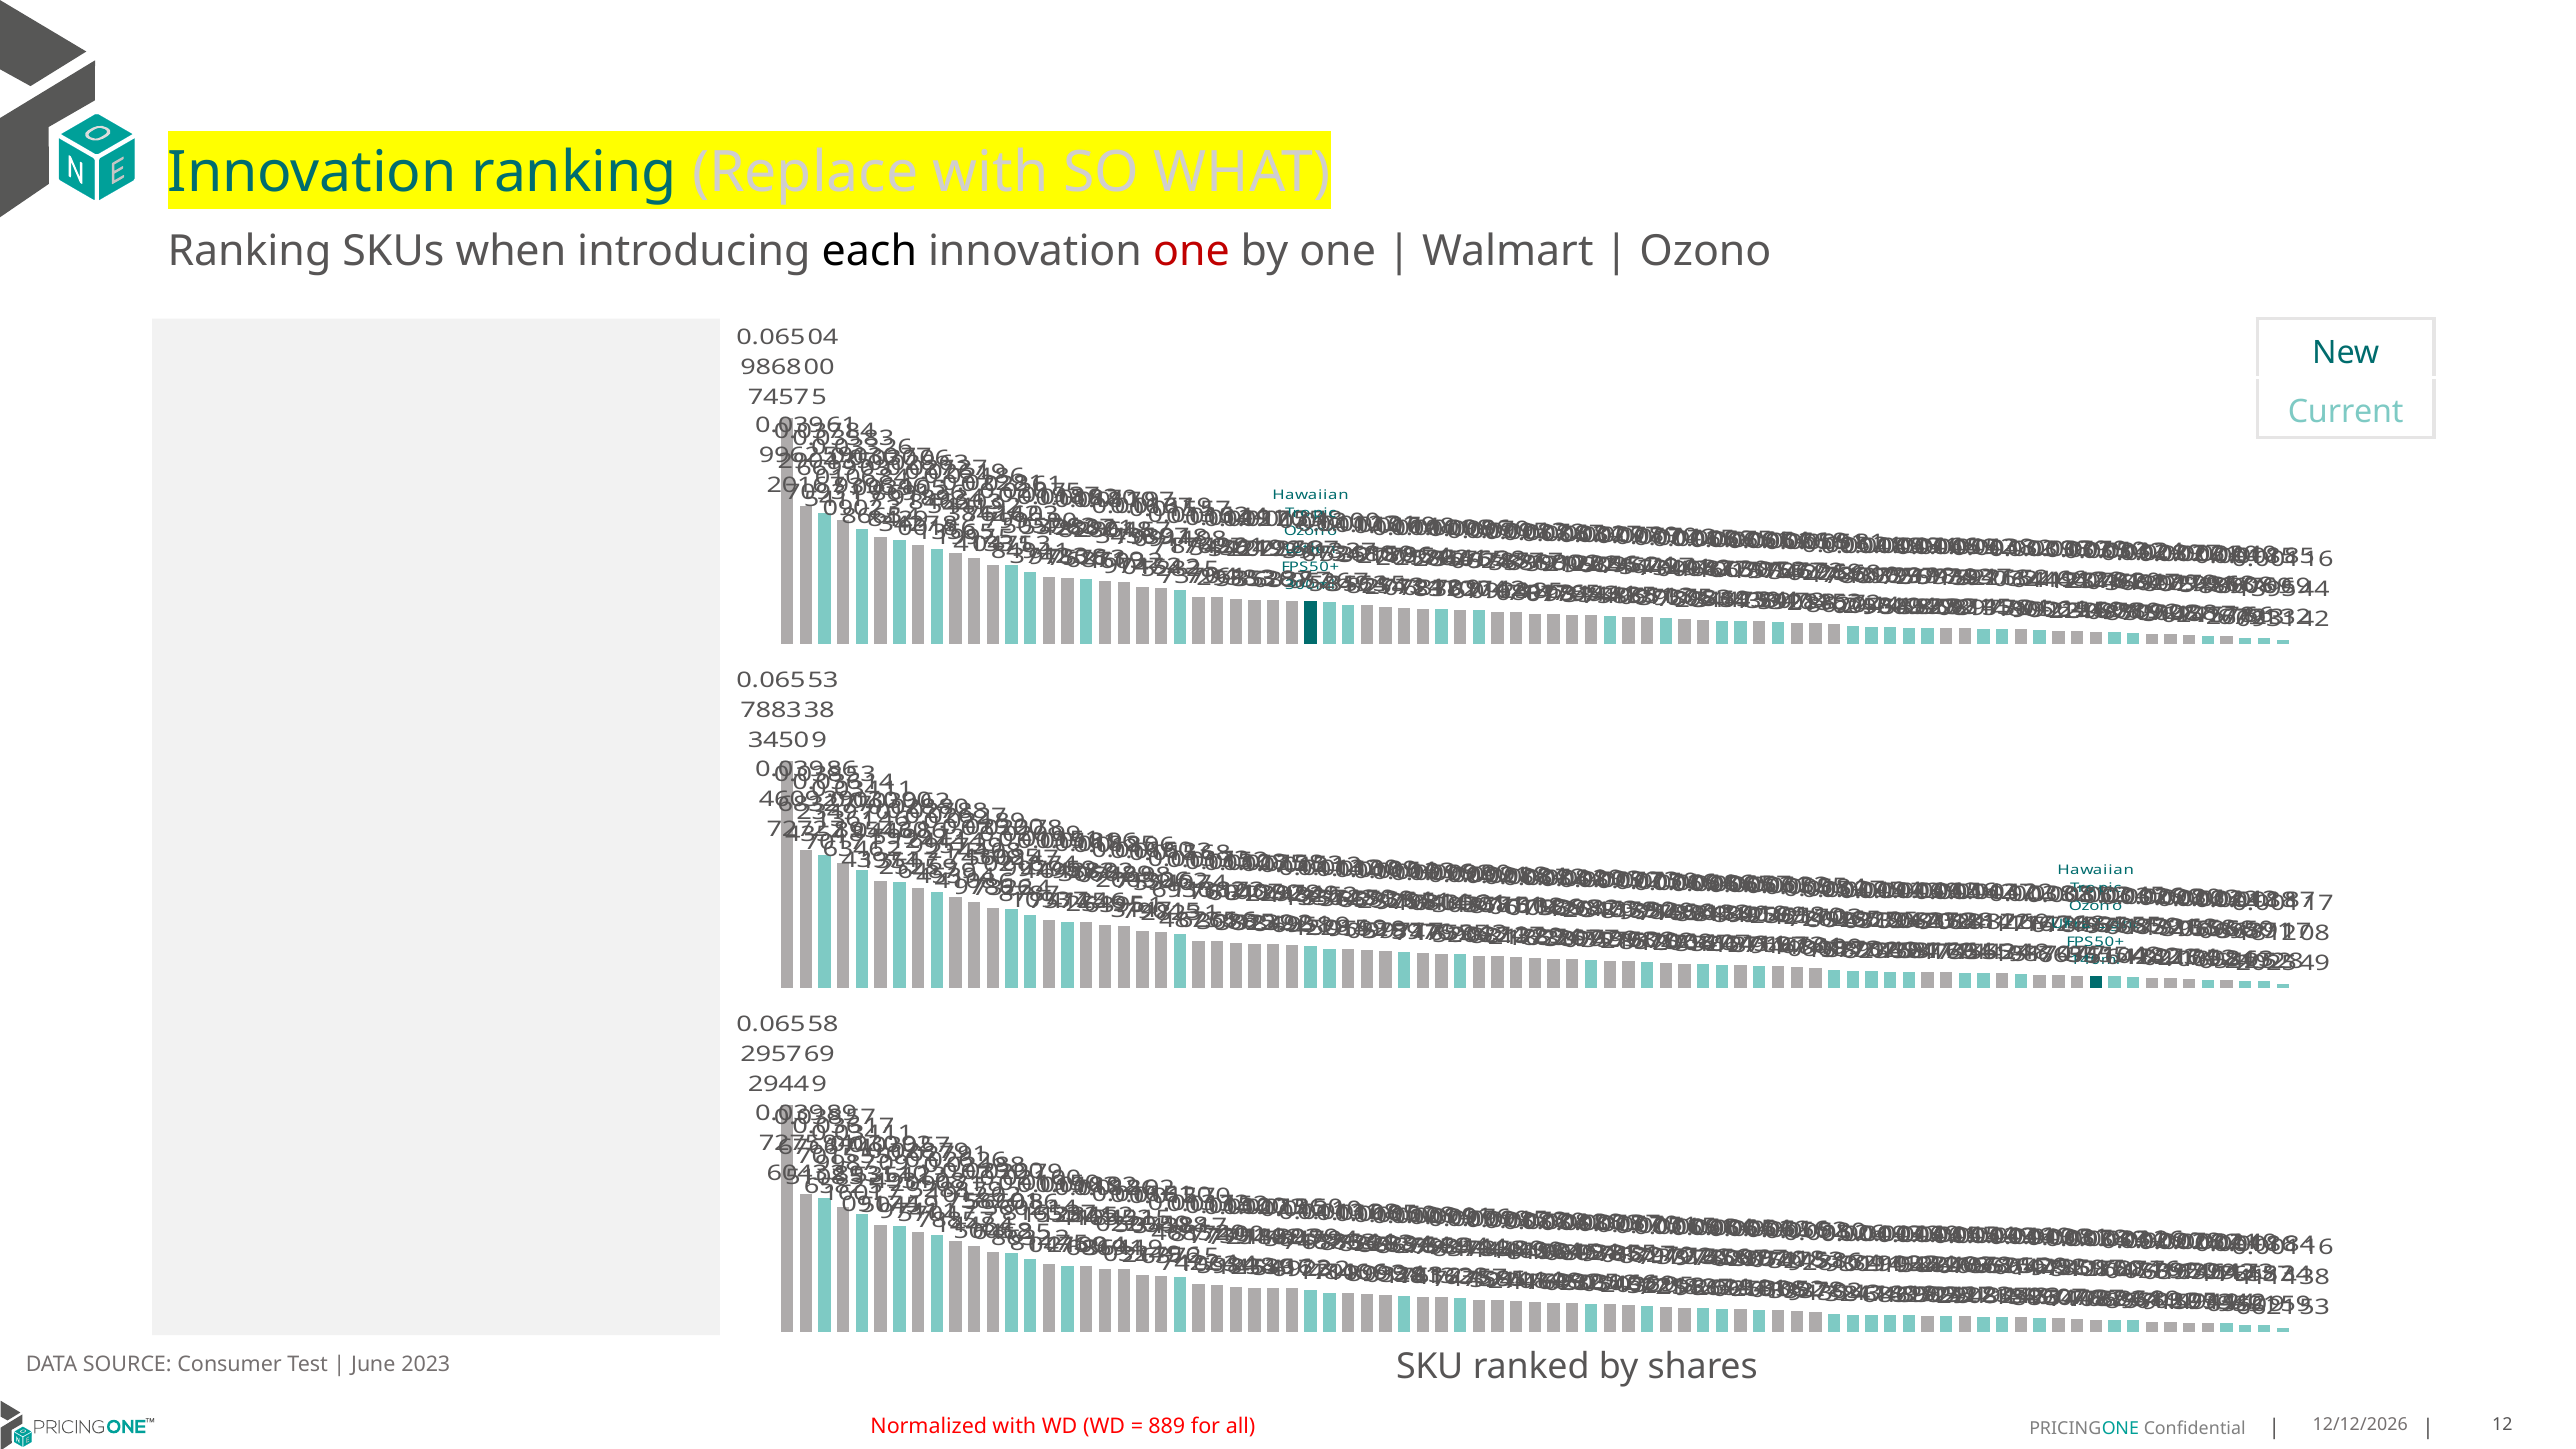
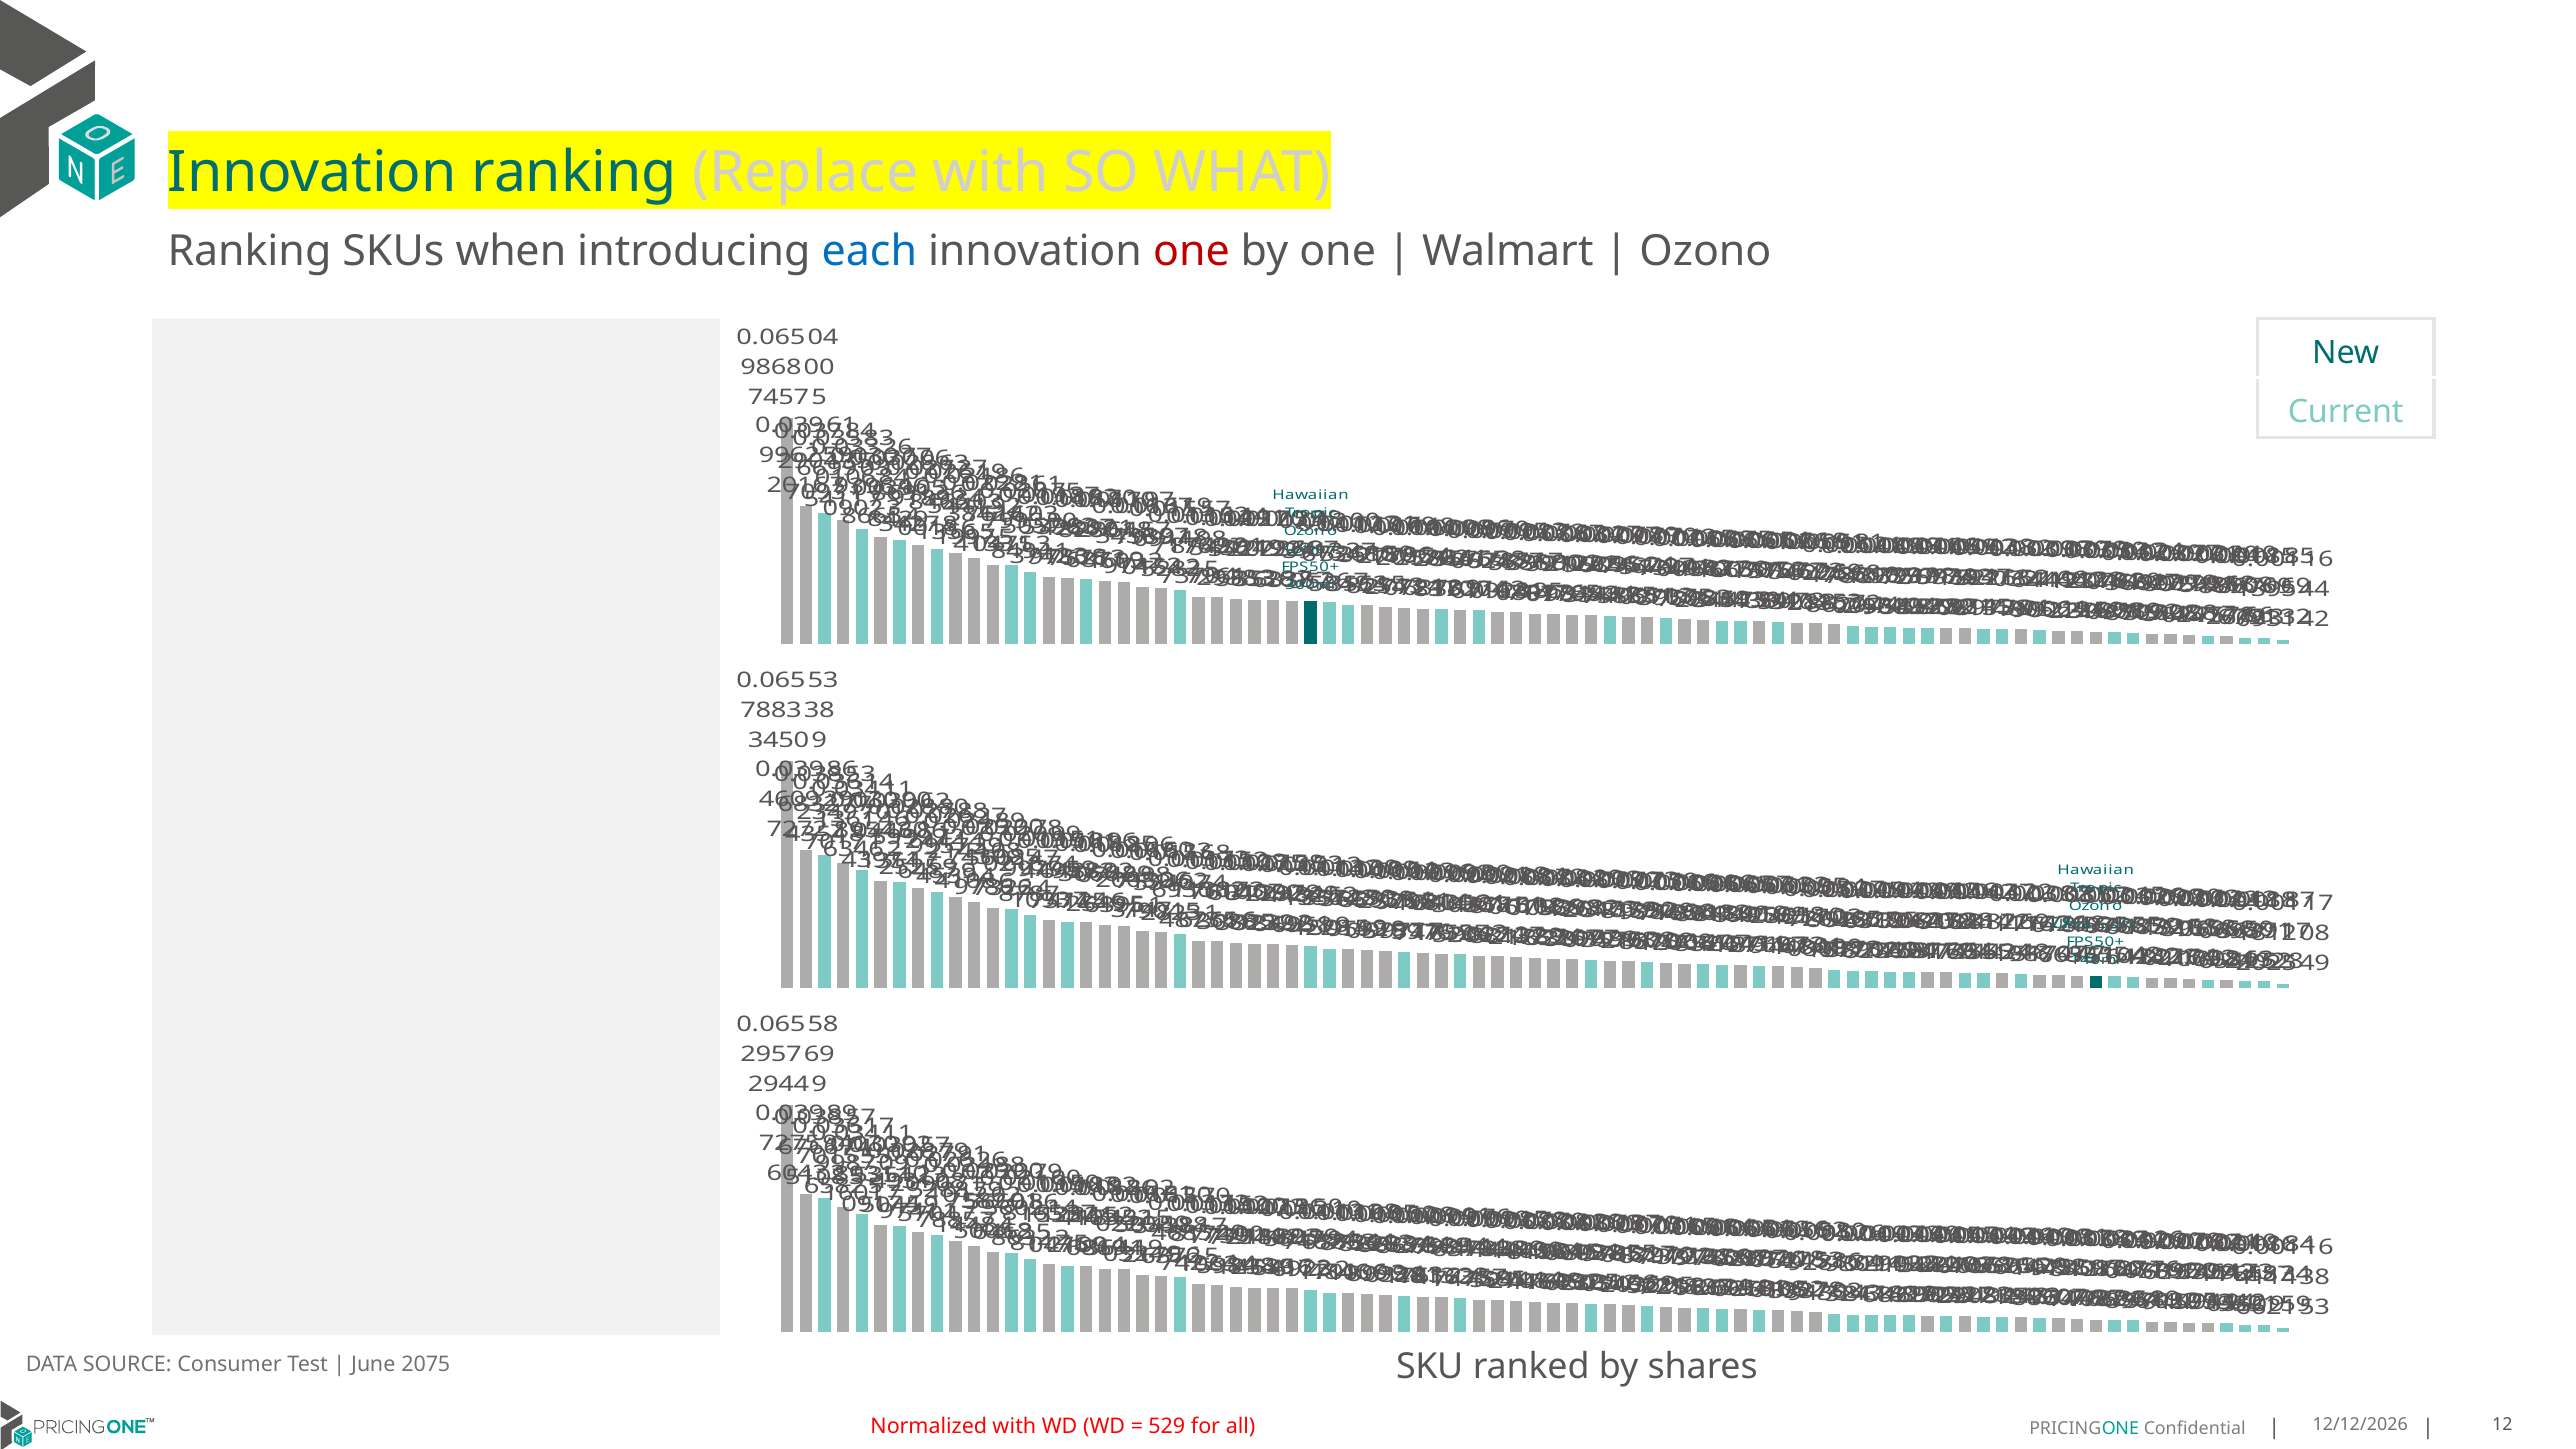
each colour: black -> blue
2023: 2023 -> 2075
889: 889 -> 529
